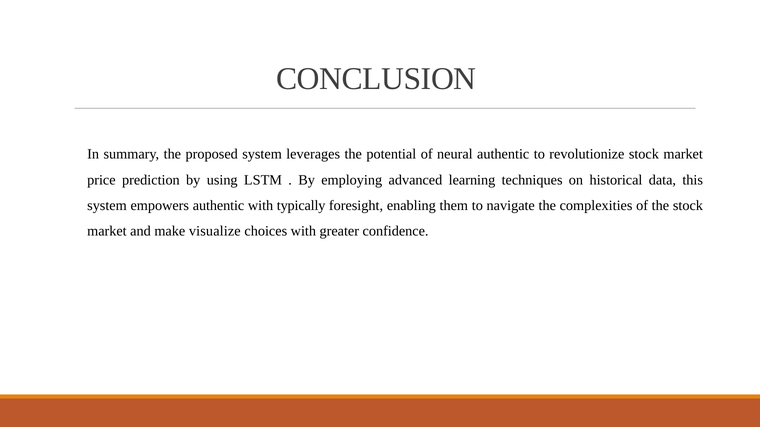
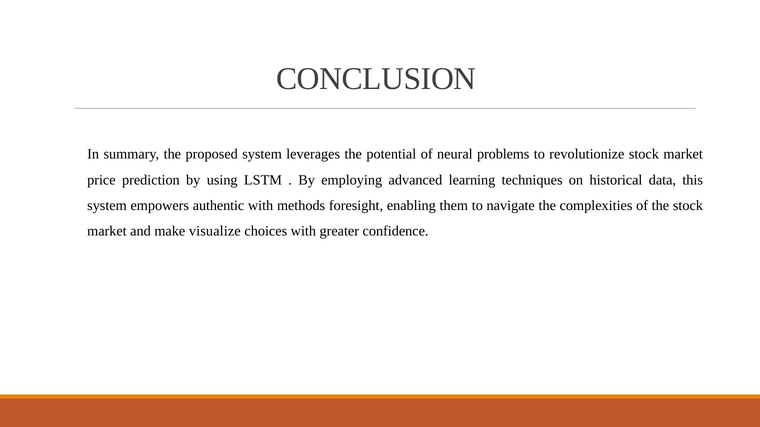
neural authentic: authentic -> problems
typically: typically -> methods
